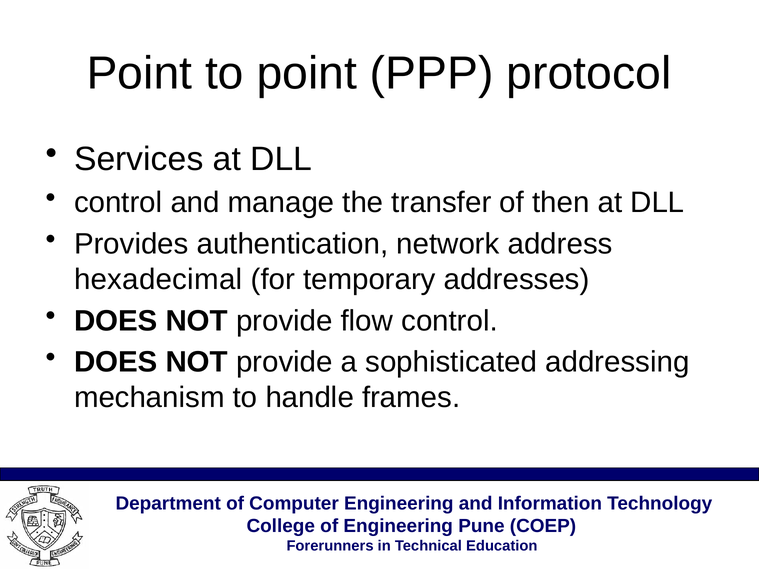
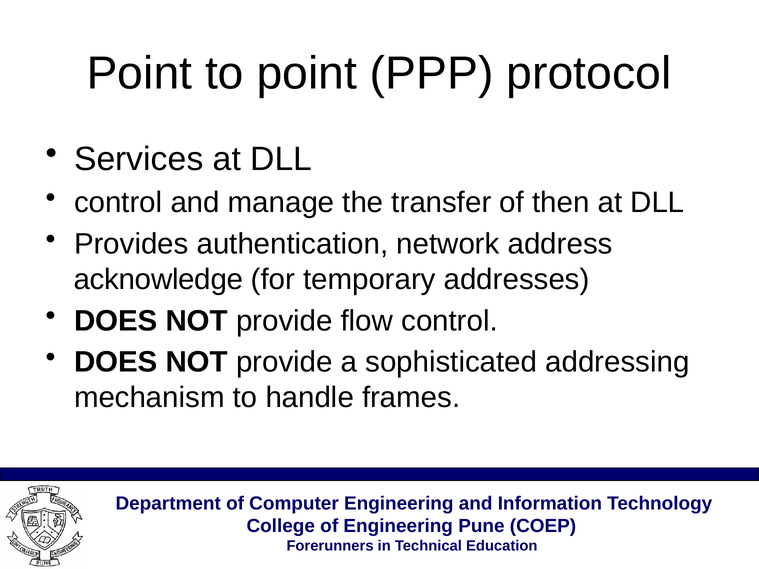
hexadecimal: hexadecimal -> acknowledge
